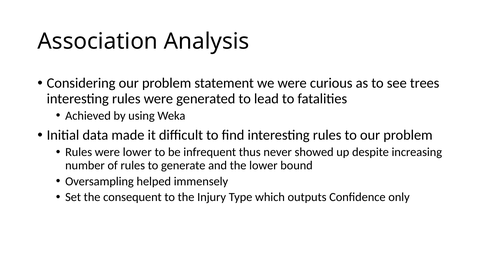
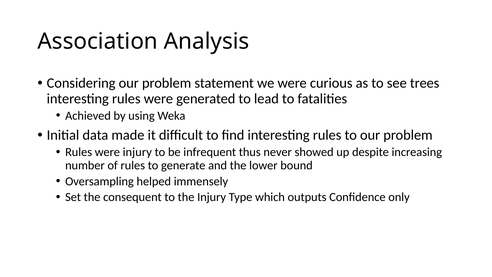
were lower: lower -> injury
